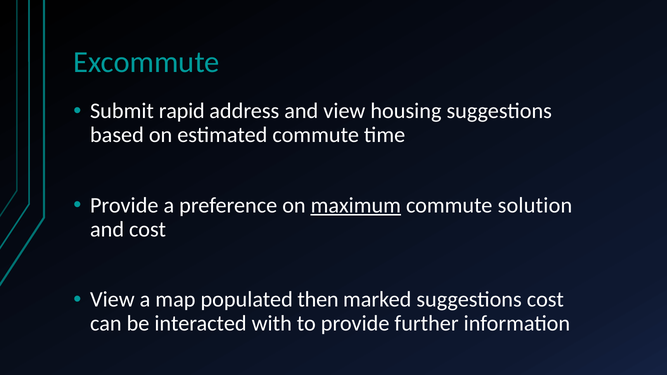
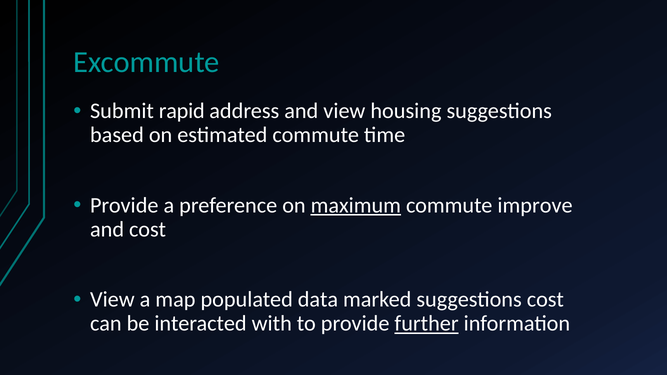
solution: solution -> improve
then: then -> data
further underline: none -> present
